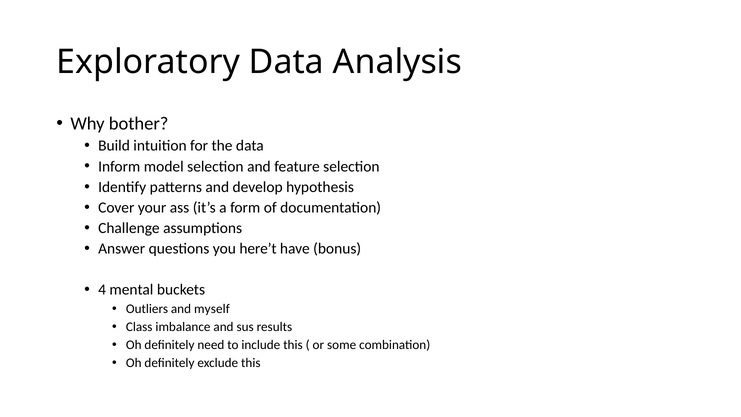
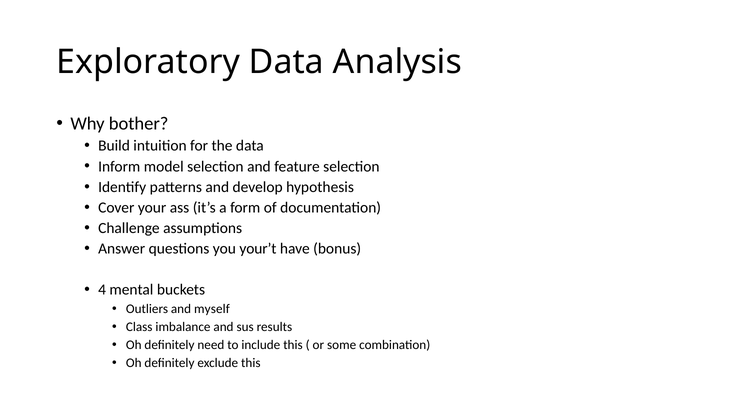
here’t: here’t -> your’t
